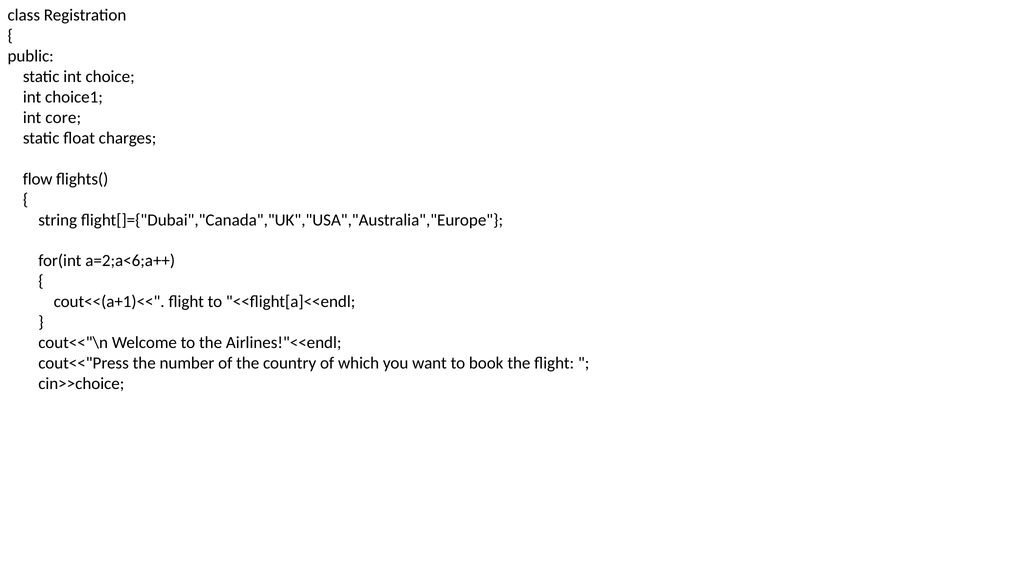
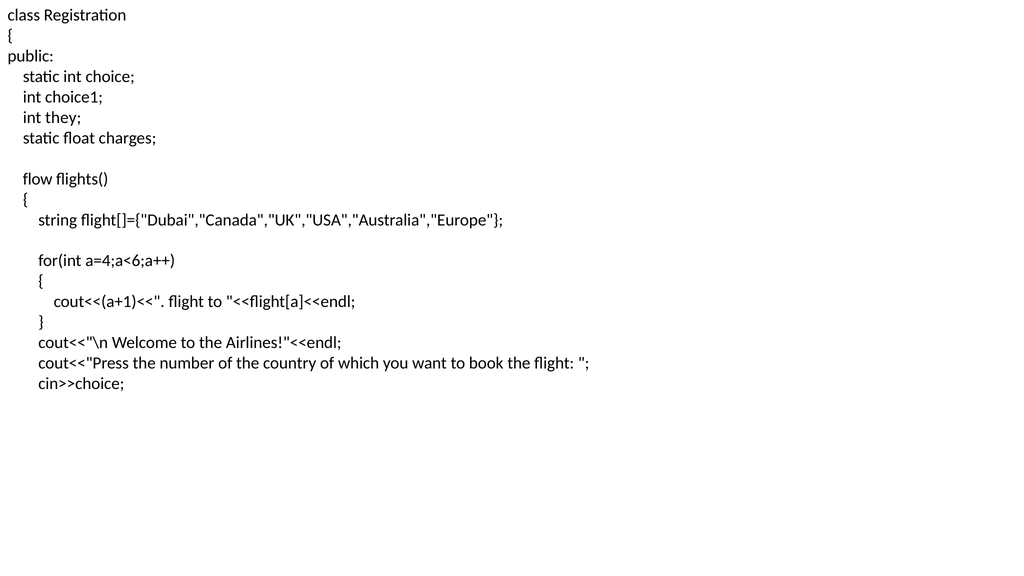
core: core -> they
a=2;a<6;a++: a=2;a<6;a++ -> a=4;a<6;a++
